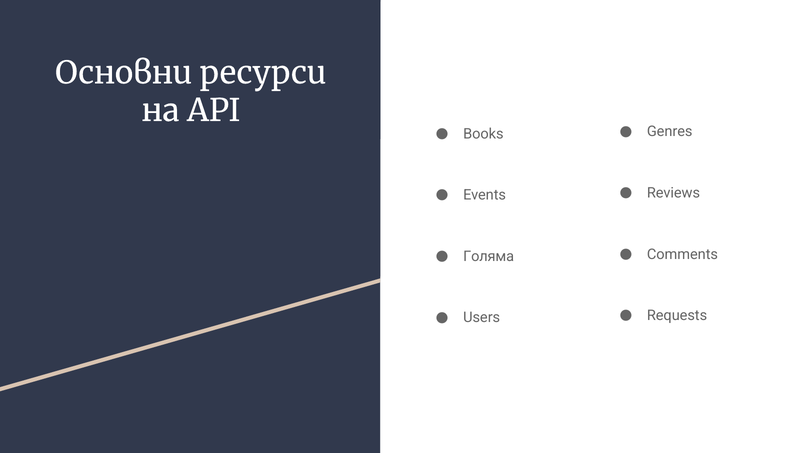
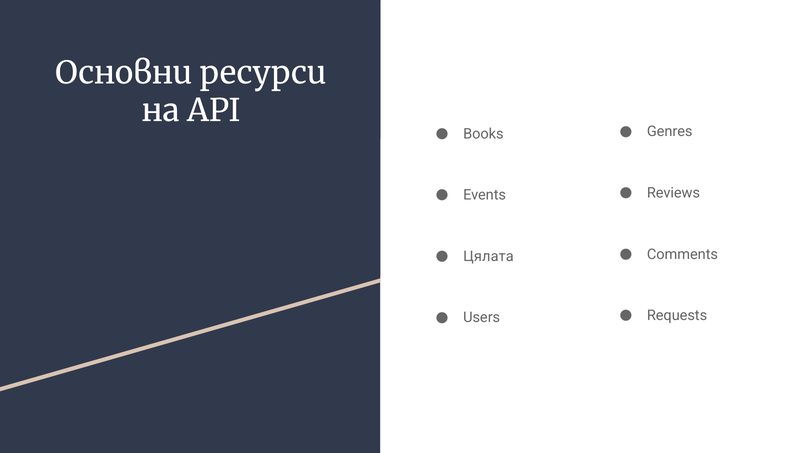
Голяма: Голяма -> Цялата
